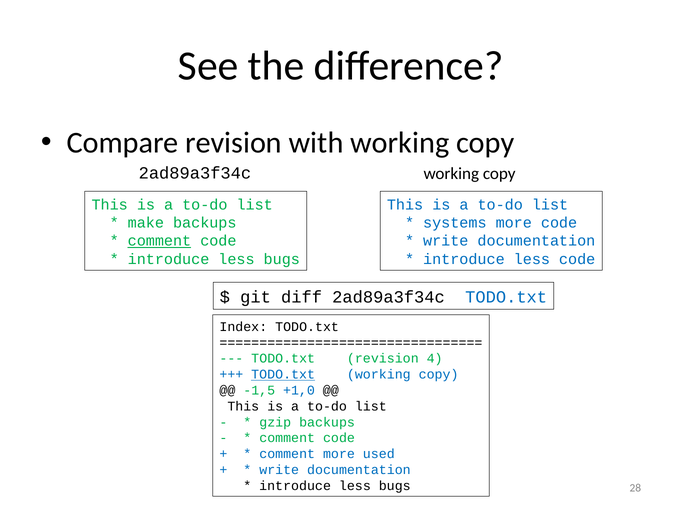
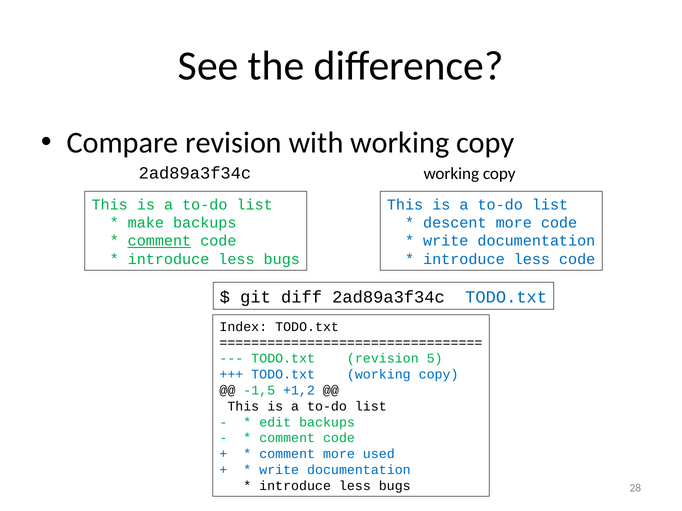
systems: systems -> descent
4: 4 -> 5
TODO.txt at (283, 375) underline: present -> none
+1,0: +1,0 -> +1,2
gzip: gzip -> edit
